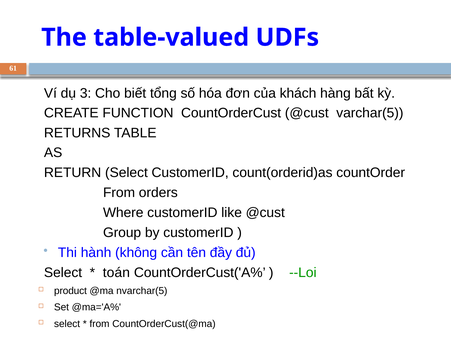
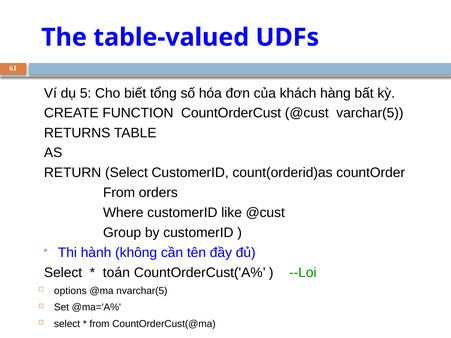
3: 3 -> 5
product: product -> options
